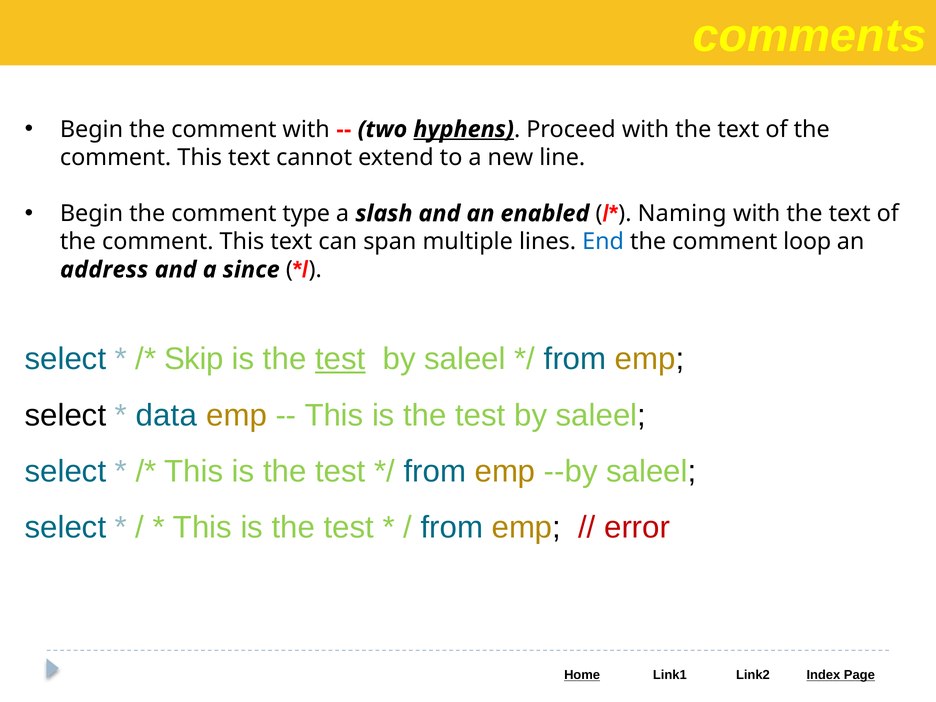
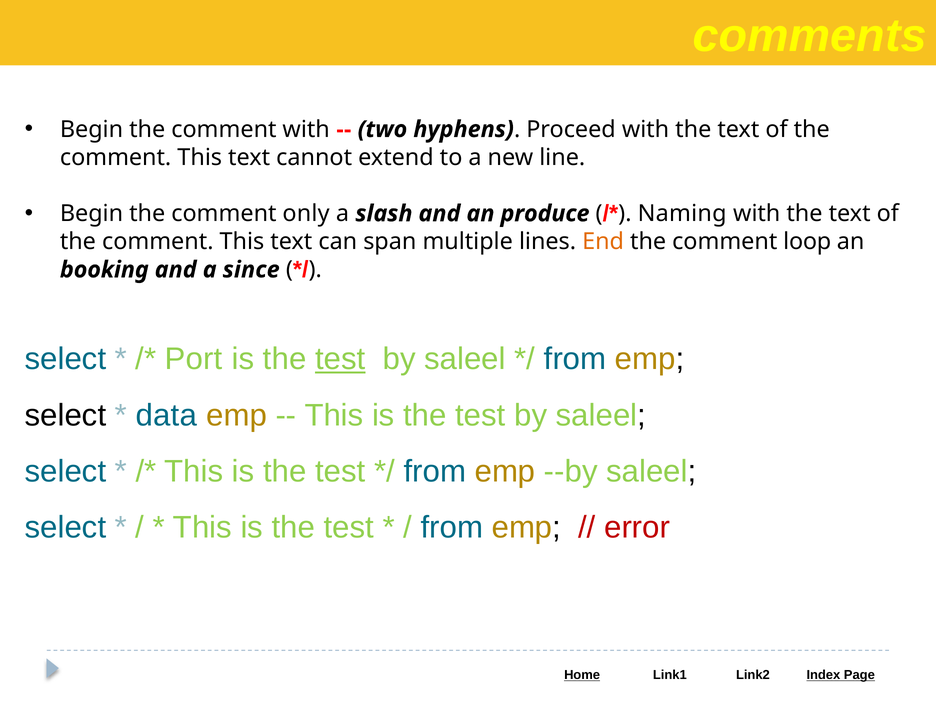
hyphens underline: present -> none
type: type -> only
enabled: enabled -> produce
End colour: blue -> orange
address: address -> booking
Skip: Skip -> Port
